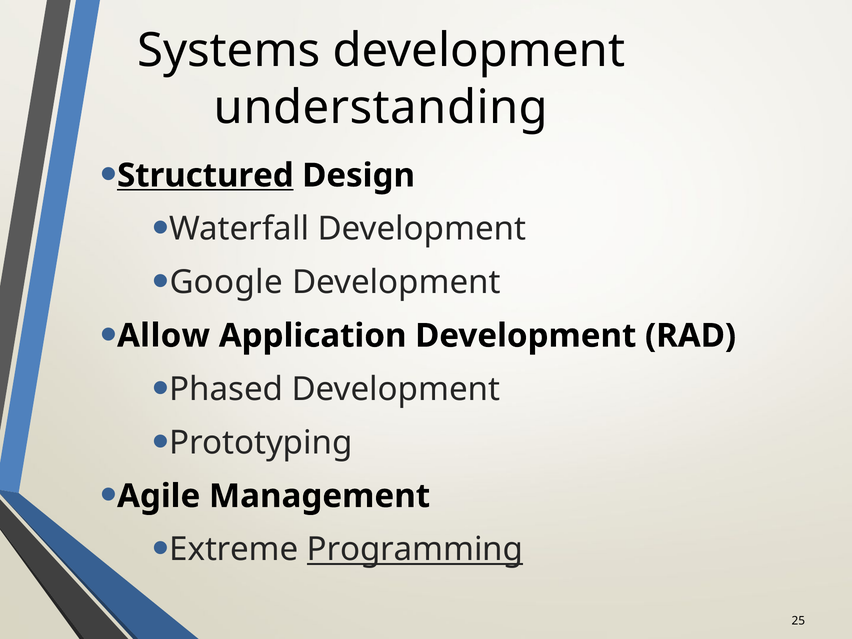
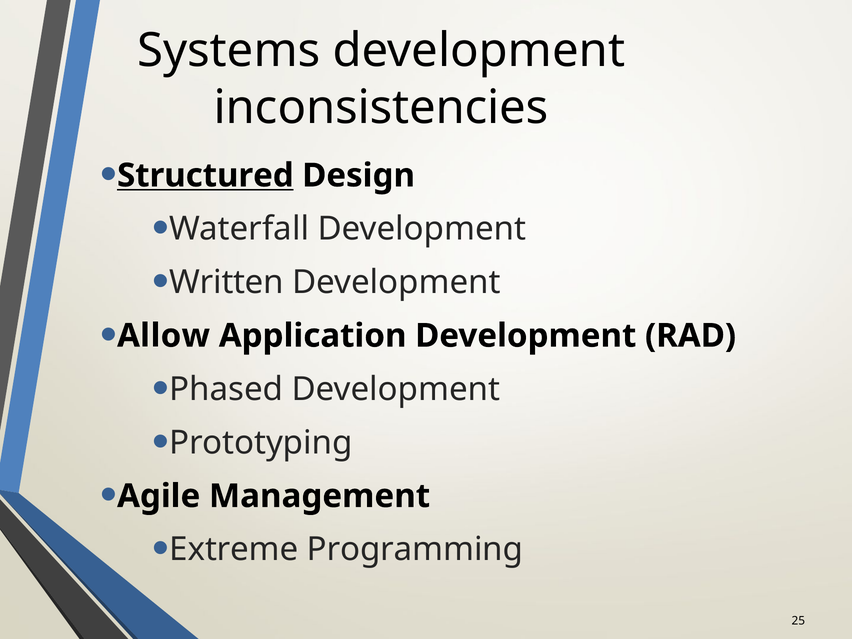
understanding: understanding -> inconsistencies
Google: Google -> Written
Programming underline: present -> none
